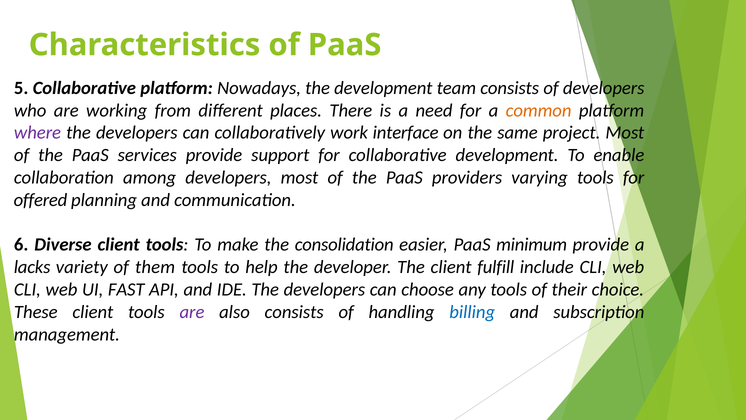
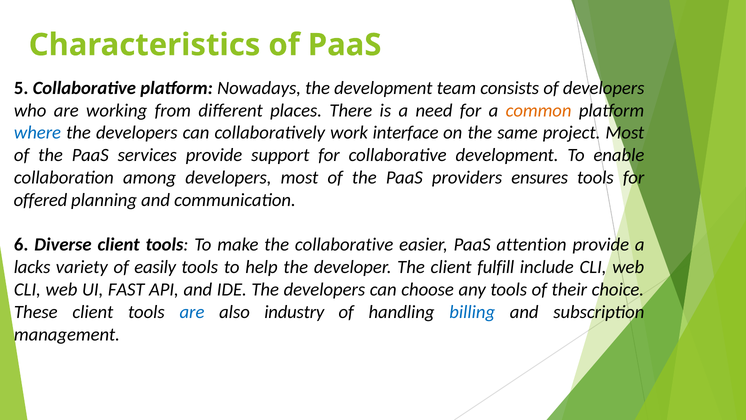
where colour: purple -> blue
varying: varying -> ensures
the consolidation: consolidation -> collaborative
minimum: minimum -> attention
them: them -> easily
are at (192, 312) colour: purple -> blue
also consists: consists -> industry
